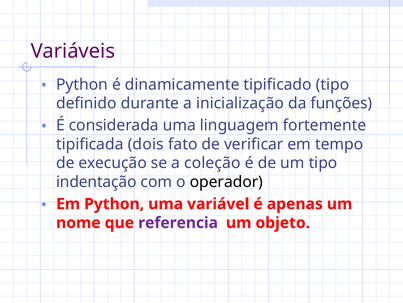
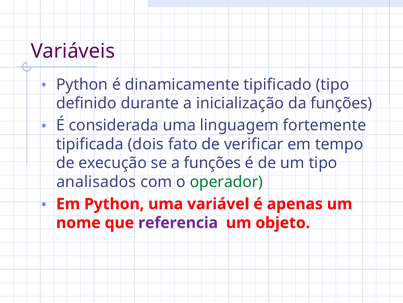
a coleção: coleção -> funções
indentação: indentação -> analisados
operador colour: black -> green
